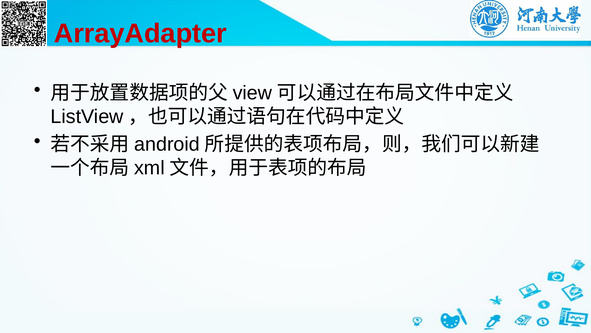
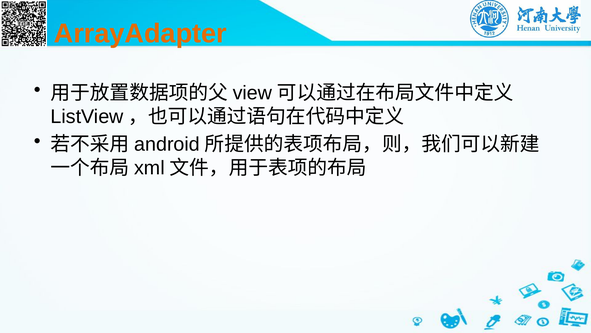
ArrayAdapter colour: red -> orange
